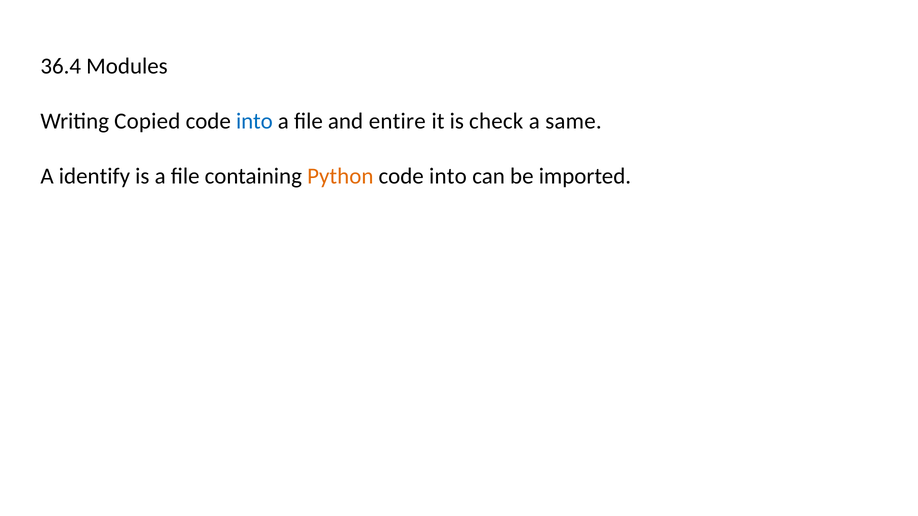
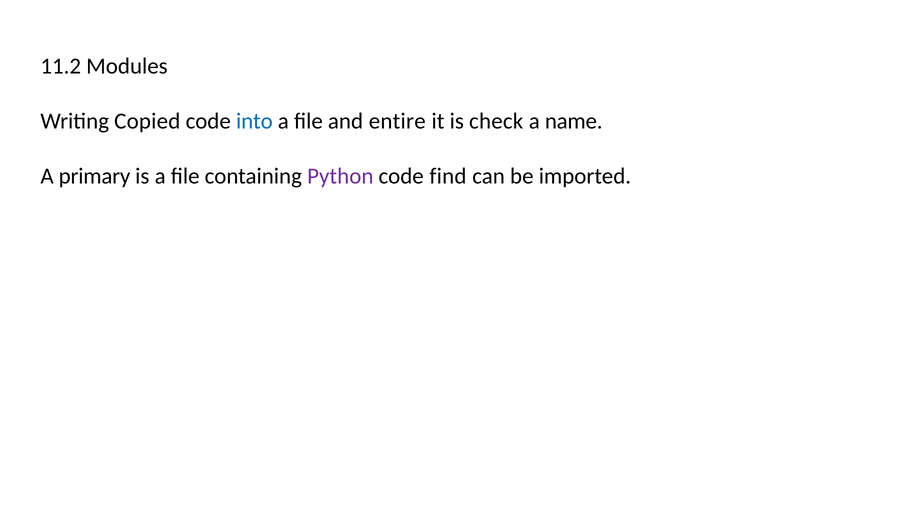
36.4: 36.4 -> 11.2
same: same -> name
identify: identify -> primary
Python colour: orange -> purple
into at (448, 176): into -> find
